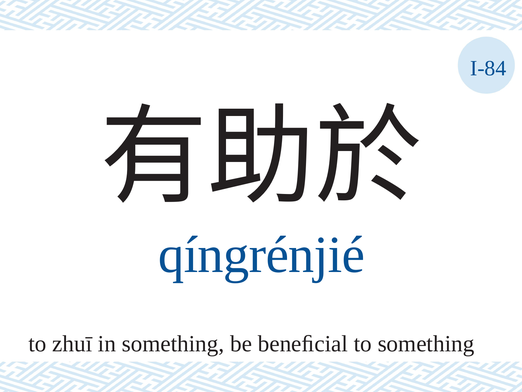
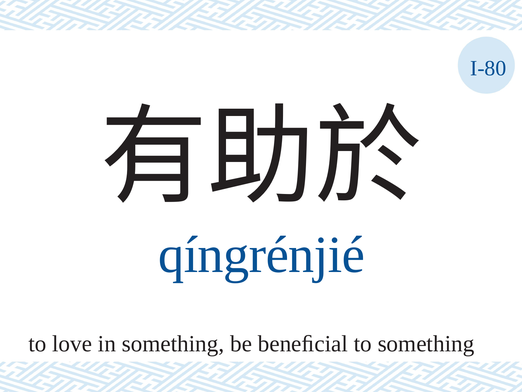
I-84: I-84 -> I-80
zhuī: zhuī -> love
